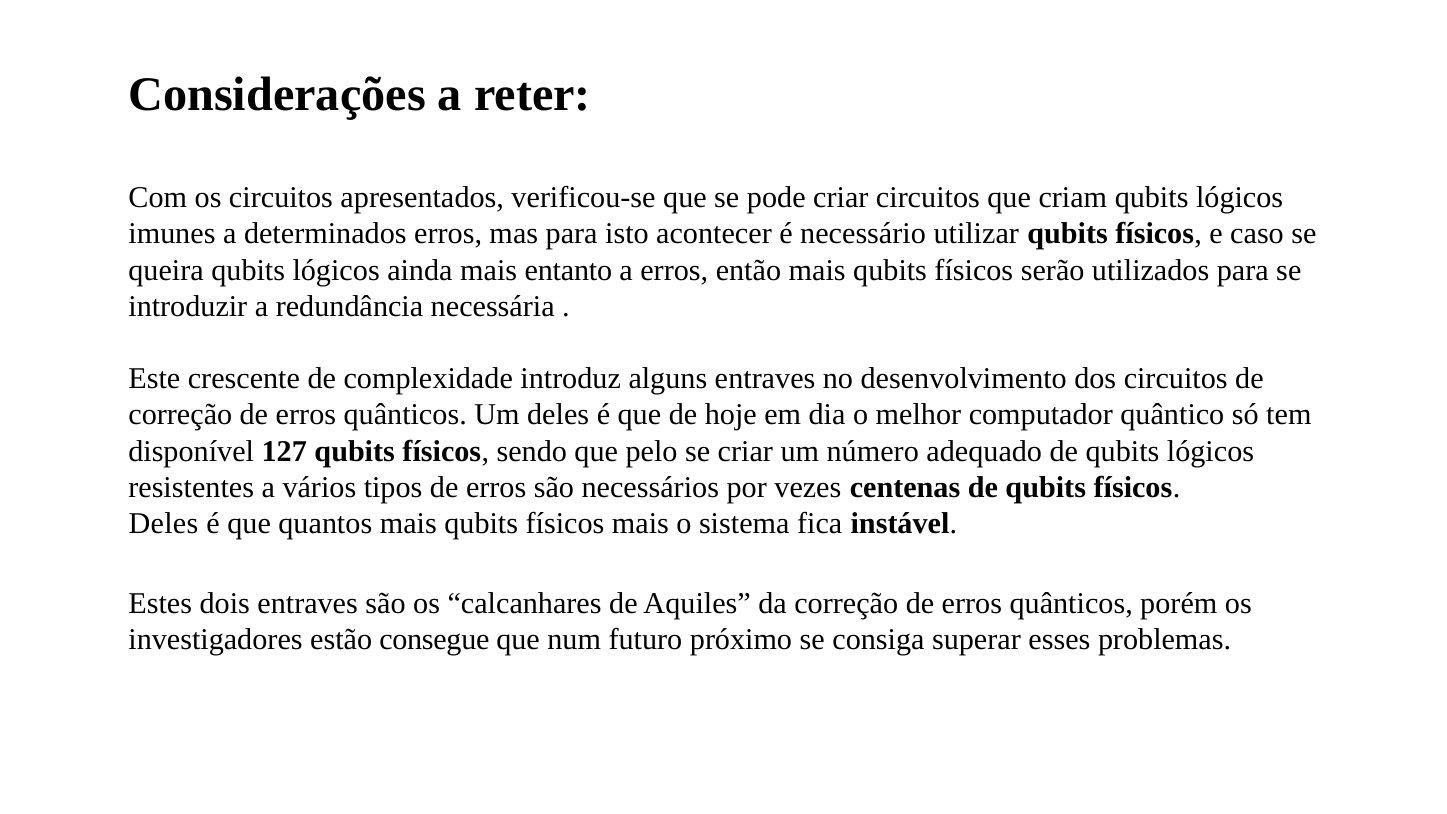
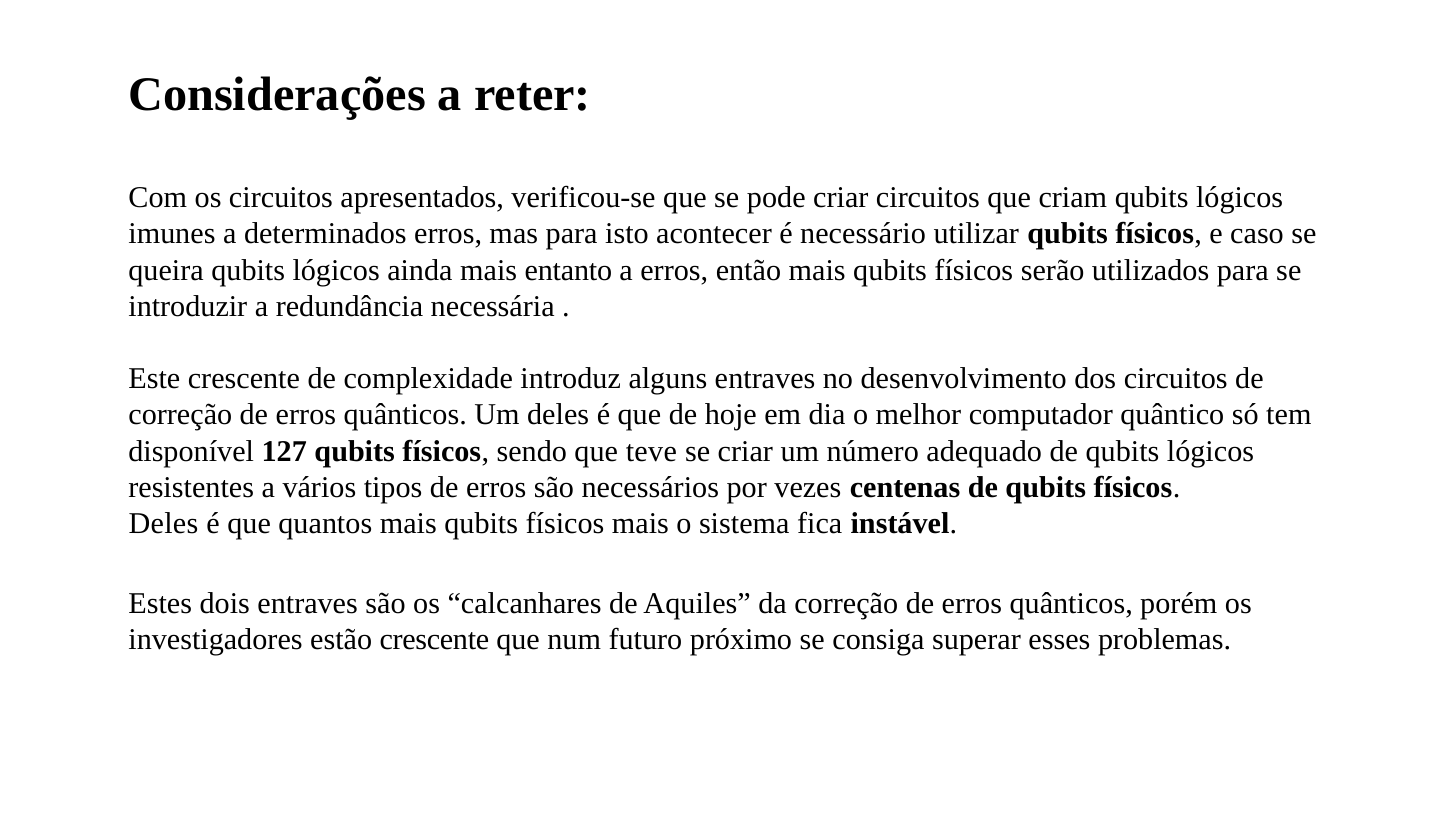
pelo: pelo -> teve
estão consegue: consegue -> crescente
